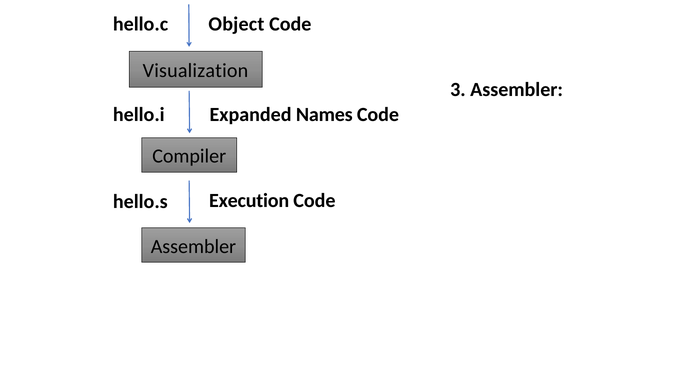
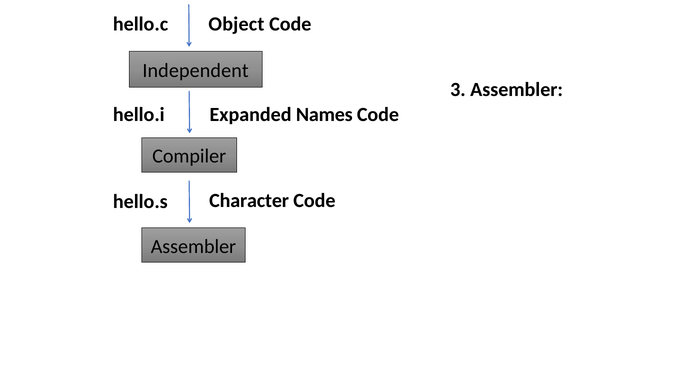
Visualization: Visualization -> Independent
Execution: Execution -> Character
